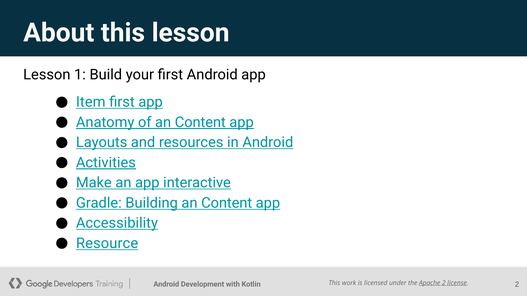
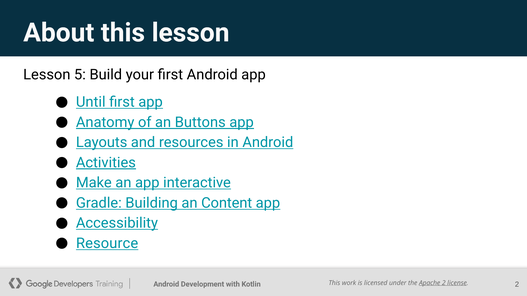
1: 1 -> 5
Item: Item -> Until
of an Content: Content -> Buttons
